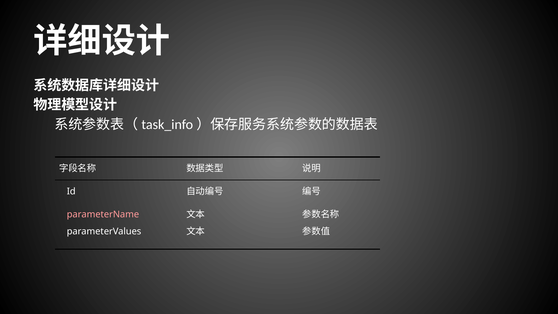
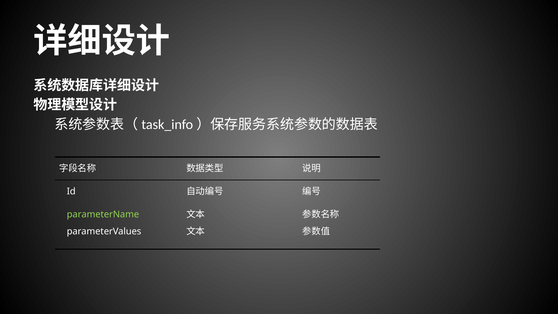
parameterName colour: pink -> light green
